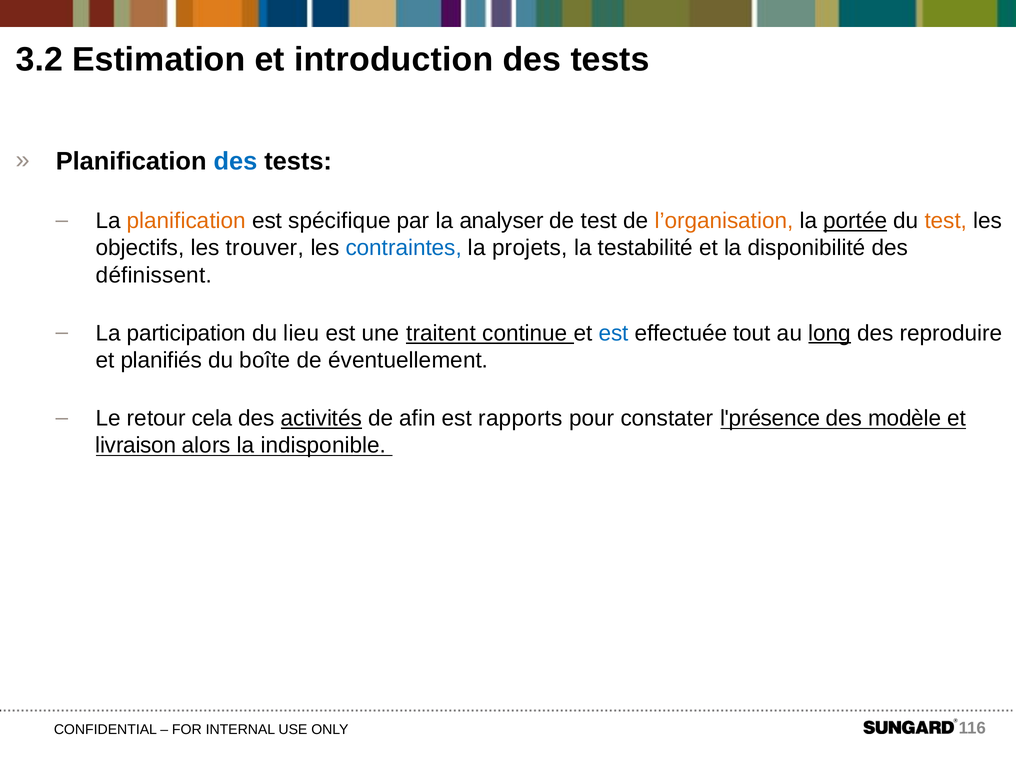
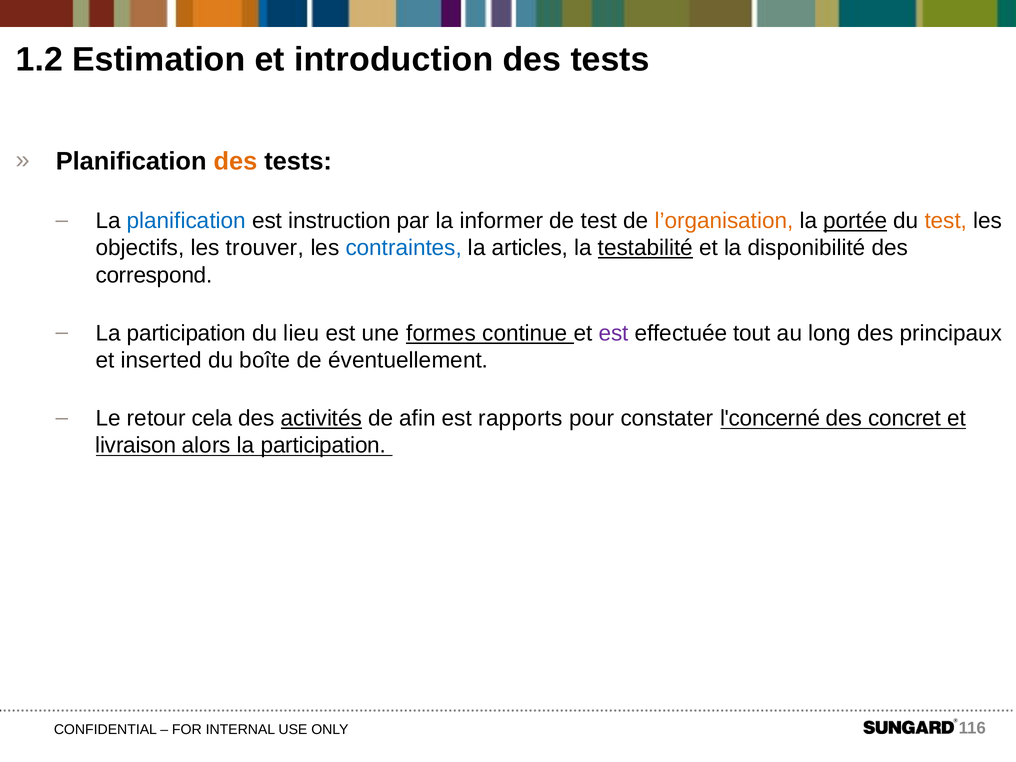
3.2: 3.2 -> 1.2
des at (235, 161) colour: blue -> orange
planification at (186, 221) colour: orange -> blue
spécifique: spécifique -> instruction
analyser: analyser -> informer
projets: projets -> articles
testabilité underline: none -> present
définissent: définissent -> correspond
traitent: traitent -> formes
est at (614, 333) colour: blue -> purple
long underline: present -> none
reproduire: reproduire -> principaux
planifiés: planifiés -> inserted
l'présence: l'présence -> l'concerné
modèle: modèle -> concret
alors la indisponible: indisponible -> participation
